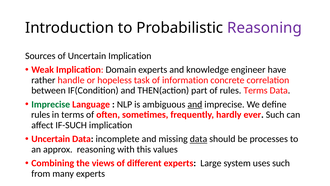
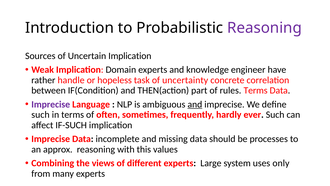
information: information -> uncertainty
Imprecise at (51, 104) colour: green -> purple
rules at (41, 115): rules -> such
Uncertain at (51, 139): Uncertain -> Imprecise
data at (199, 139) underline: present -> none
uses such: such -> only
